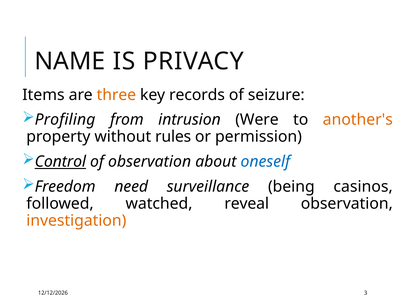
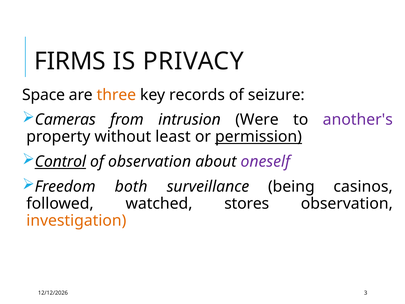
NAME: NAME -> FIRMS
Items: Items -> Space
Profiling: Profiling -> Cameras
another's colour: orange -> purple
rules: rules -> least
permission underline: none -> present
oneself colour: blue -> purple
need: need -> both
reveal: reveal -> stores
